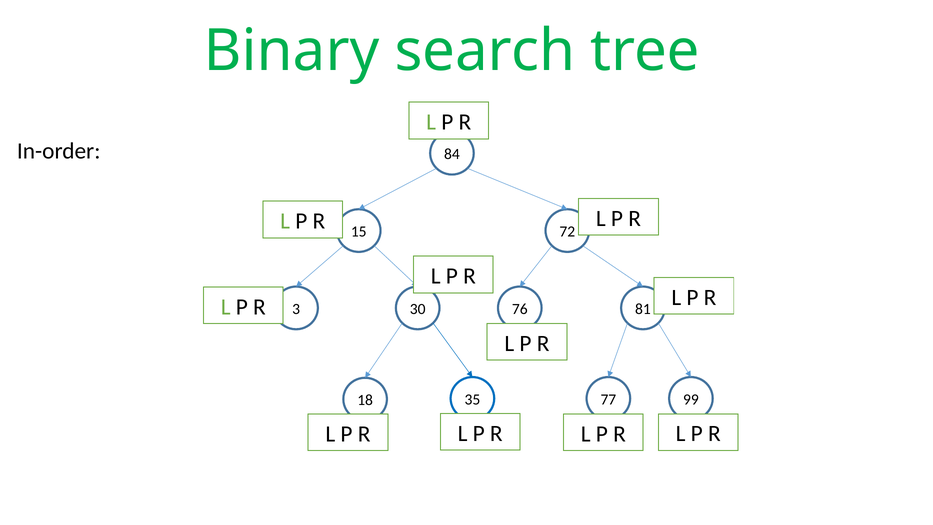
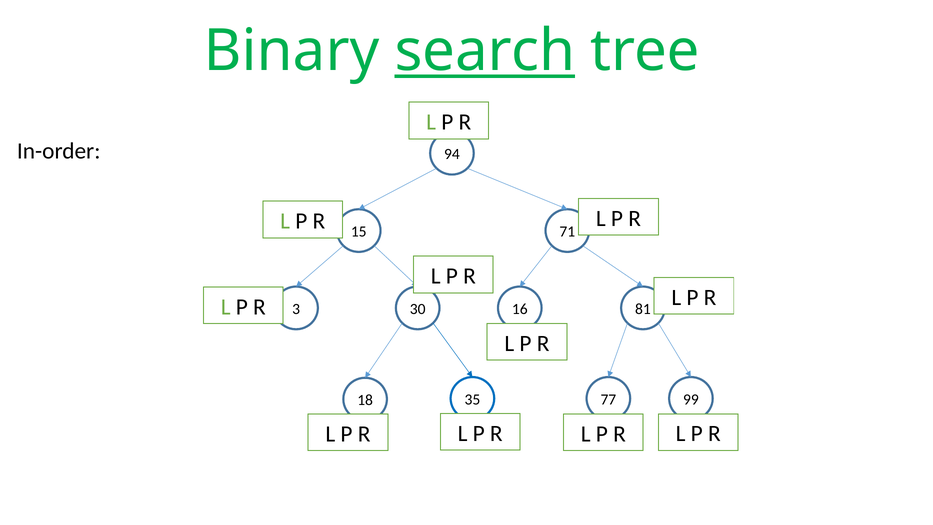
search underline: none -> present
84: 84 -> 94
72: 72 -> 71
76: 76 -> 16
